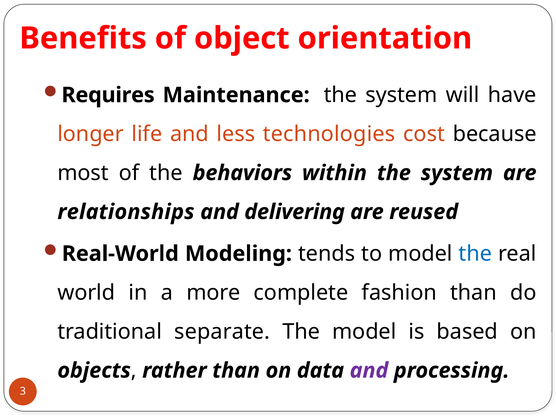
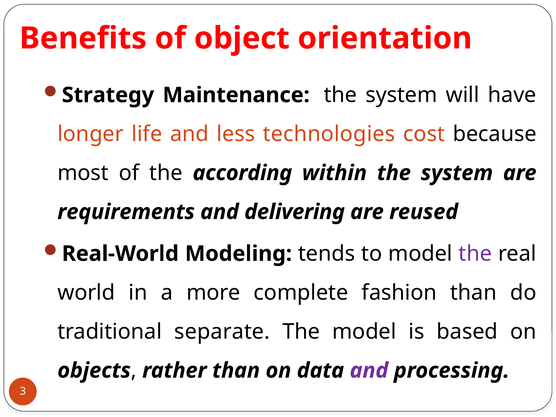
Requires: Requires -> Strategy
behaviors: behaviors -> according
relationships: relationships -> requirements
the at (475, 254) colour: blue -> purple
